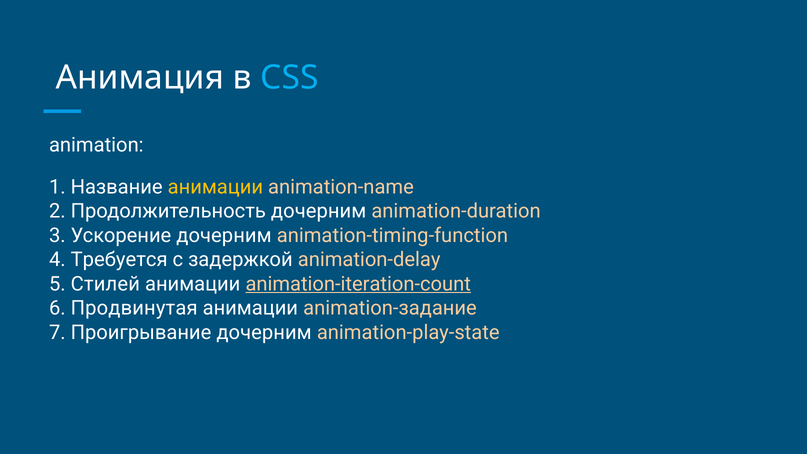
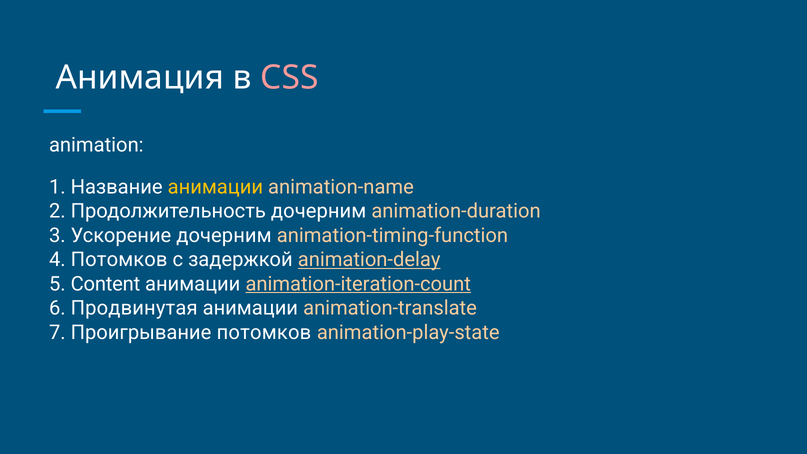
CSS colour: light blue -> pink
4 Требуется: Требуется -> Потомков
animation-delay underline: none -> present
Стилей: Стилей -> Content
animation-задание: animation-задание -> animation-translate
Проигрывание дочерним: дочерним -> потомков
